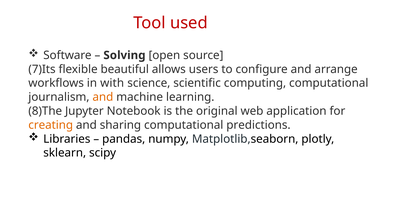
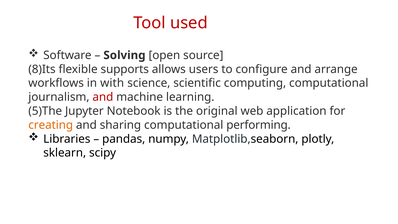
7)Its: 7)Its -> 8)Its
beautiful: beautiful -> supports
and at (103, 97) colour: orange -> red
8)The: 8)The -> 5)The
predictions: predictions -> performing
